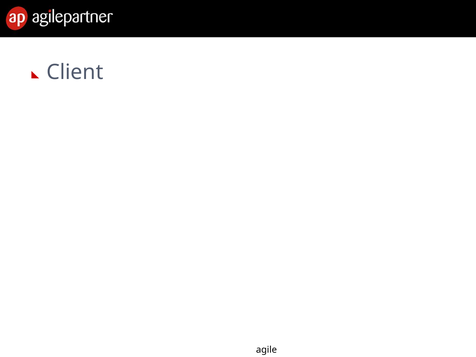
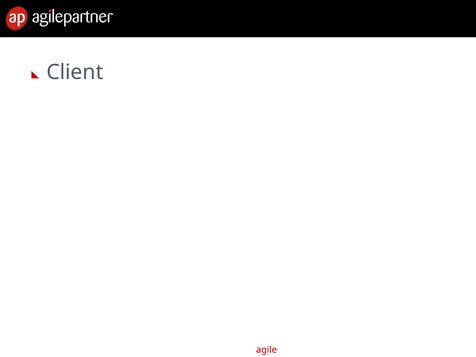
agile colour: black -> red
